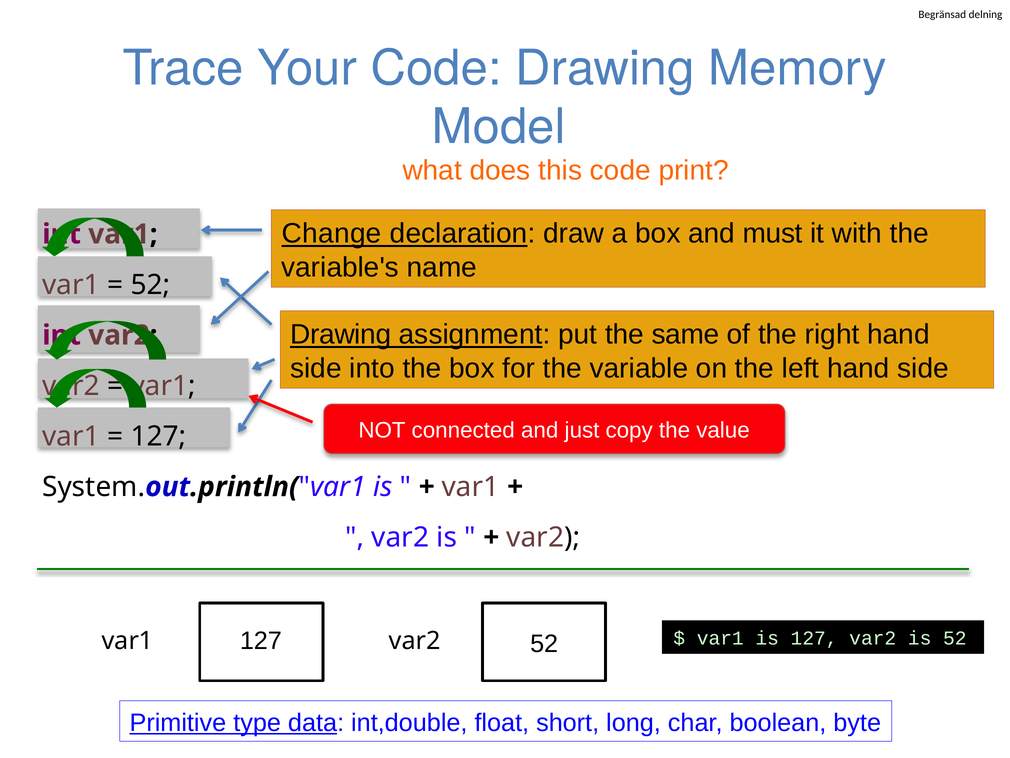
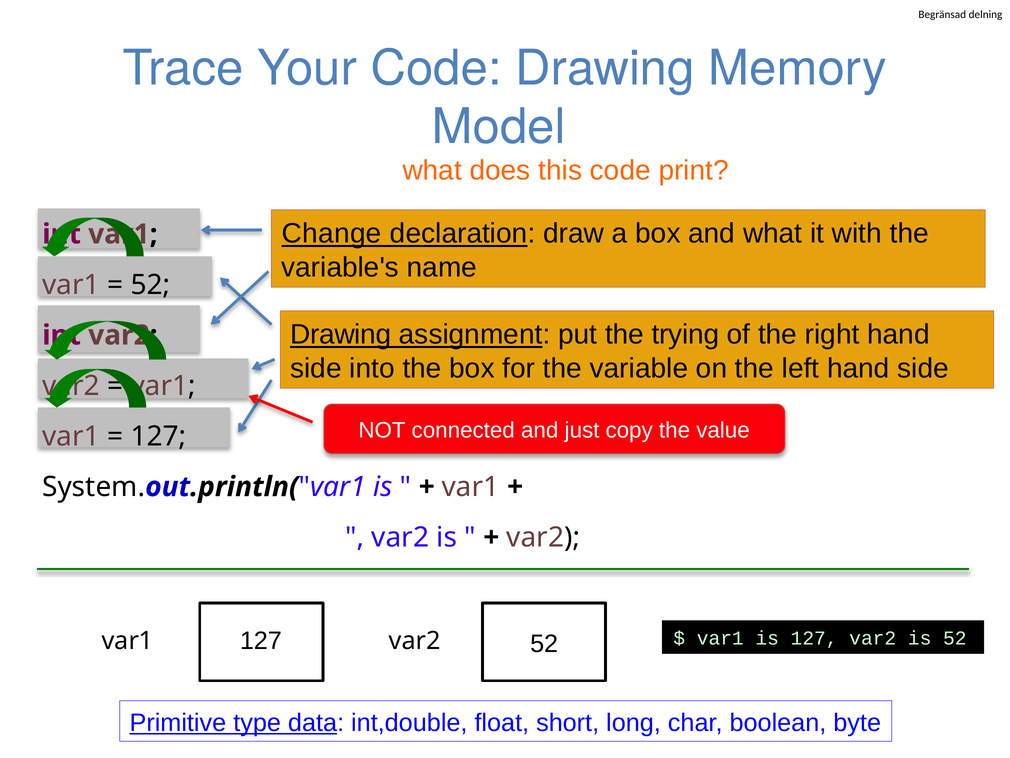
and must: must -> what
same: same -> trying
